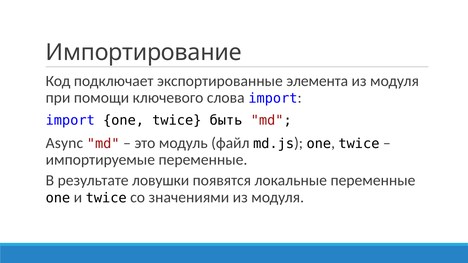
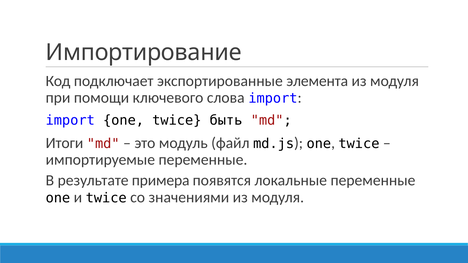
Async: Async -> Итоги
ловушки: ловушки -> примера
